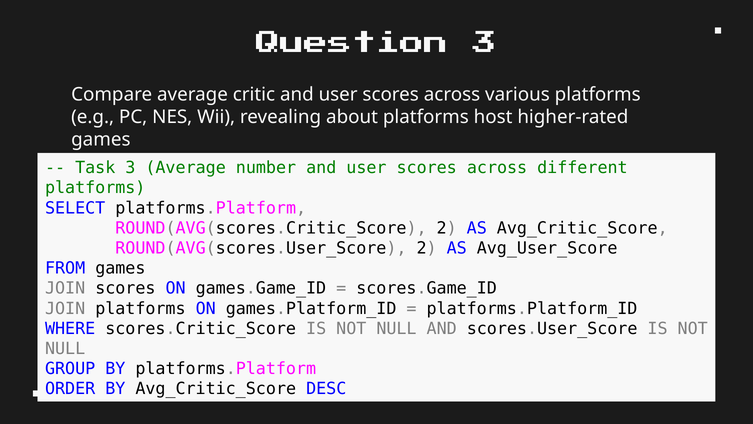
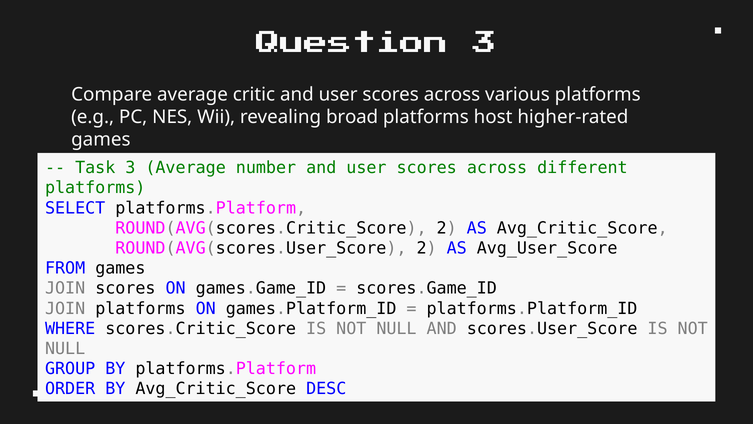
about: about -> broad
